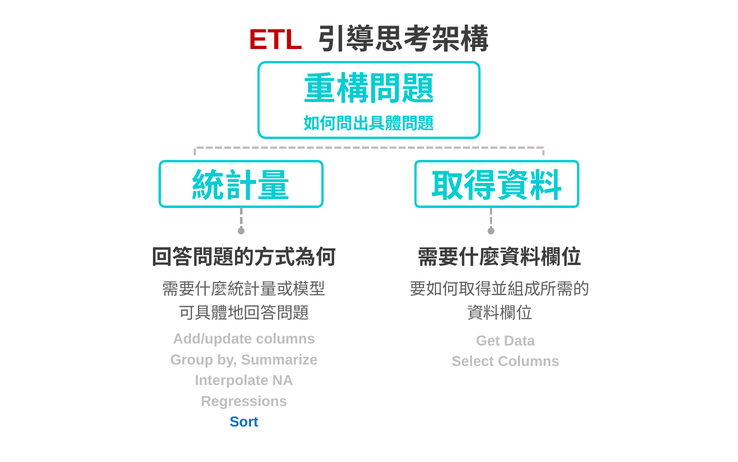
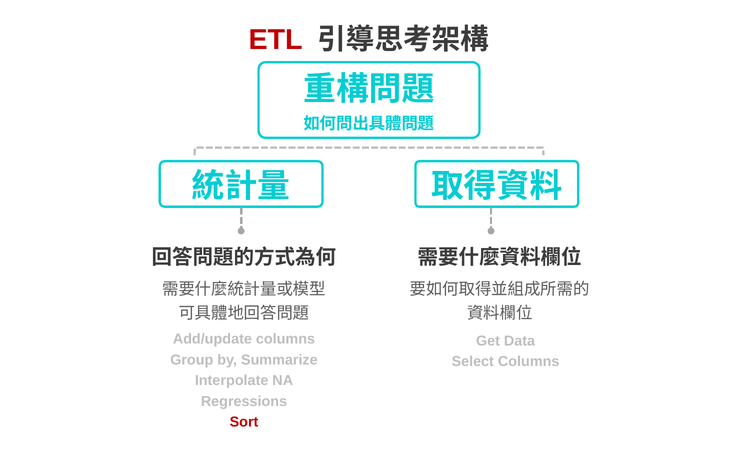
Sort colour: blue -> red
